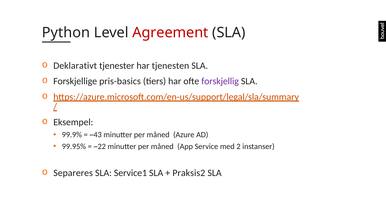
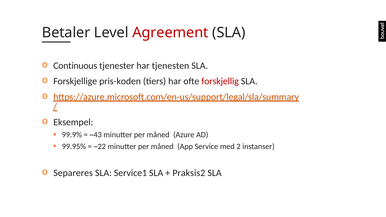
Python: Python -> Betaler
Deklarativt: Deklarativt -> Continuous
pris-basics: pris-basics -> pris-koden
forskjellig colour: purple -> red
